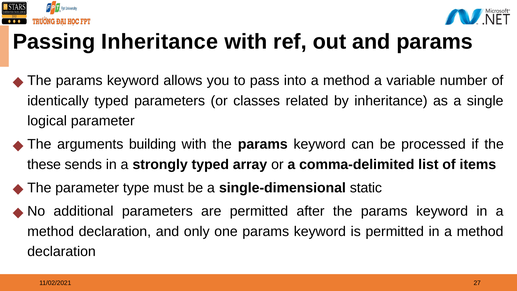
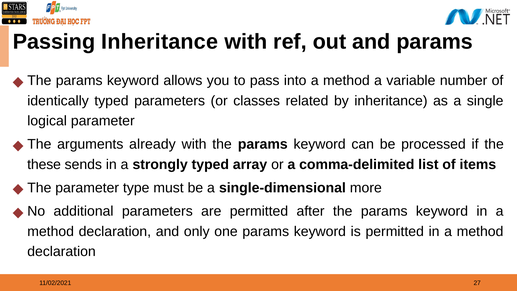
building: building -> already
static: static -> more
